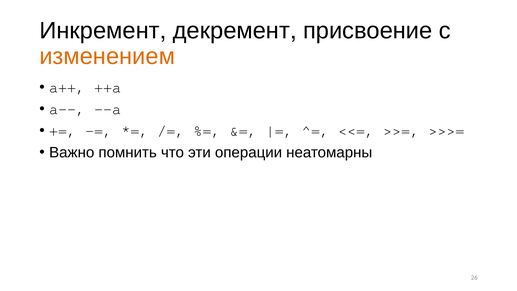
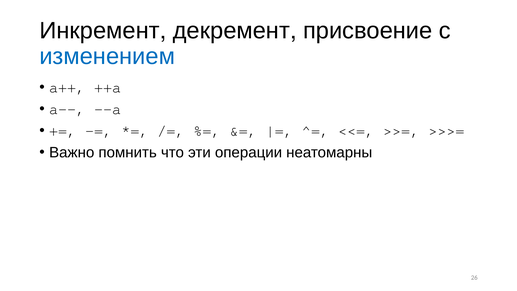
изменением colour: orange -> blue
